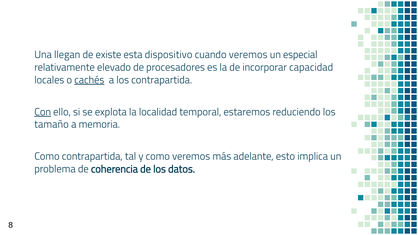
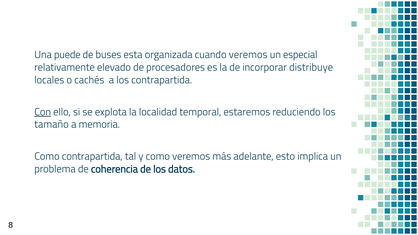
llegan: llegan -> puede
existe: existe -> buses
dispositivo: dispositivo -> organizada
capacidad: capacidad -> distribuye
cachés underline: present -> none
